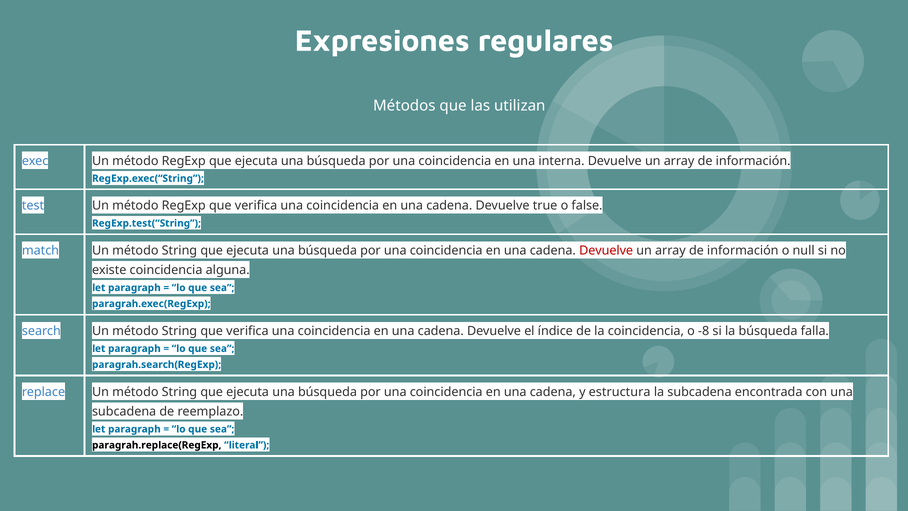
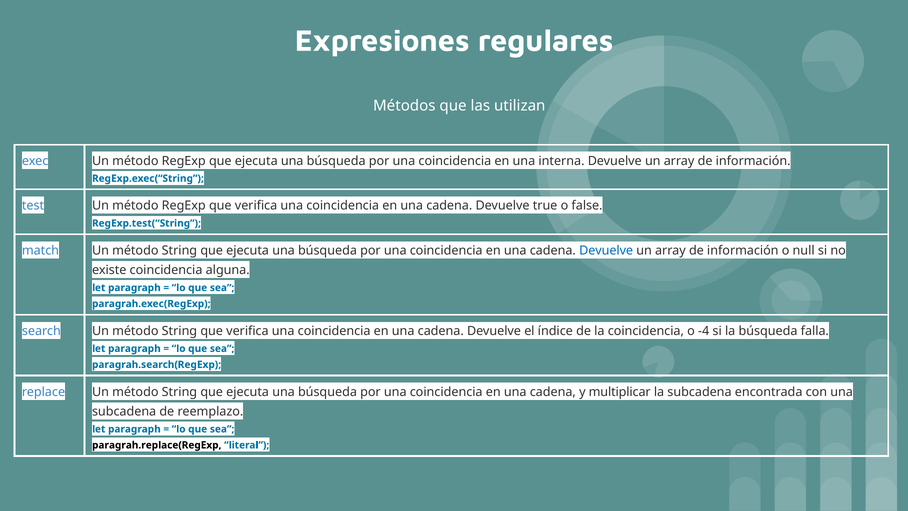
Devuelve at (606, 251) colour: red -> blue
-8: -8 -> -4
estructura: estructura -> multiplicar
